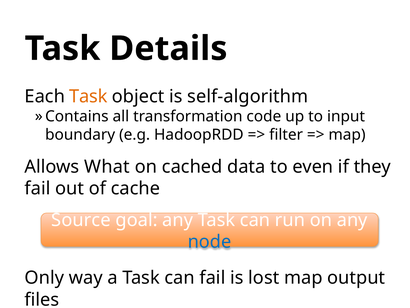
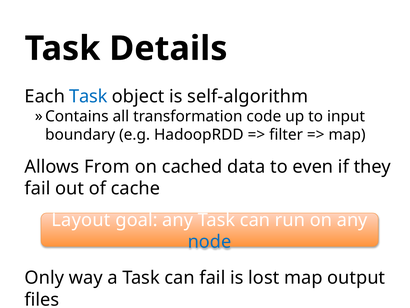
Task at (88, 96) colour: orange -> blue
What: What -> From
Source: Source -> Layout
